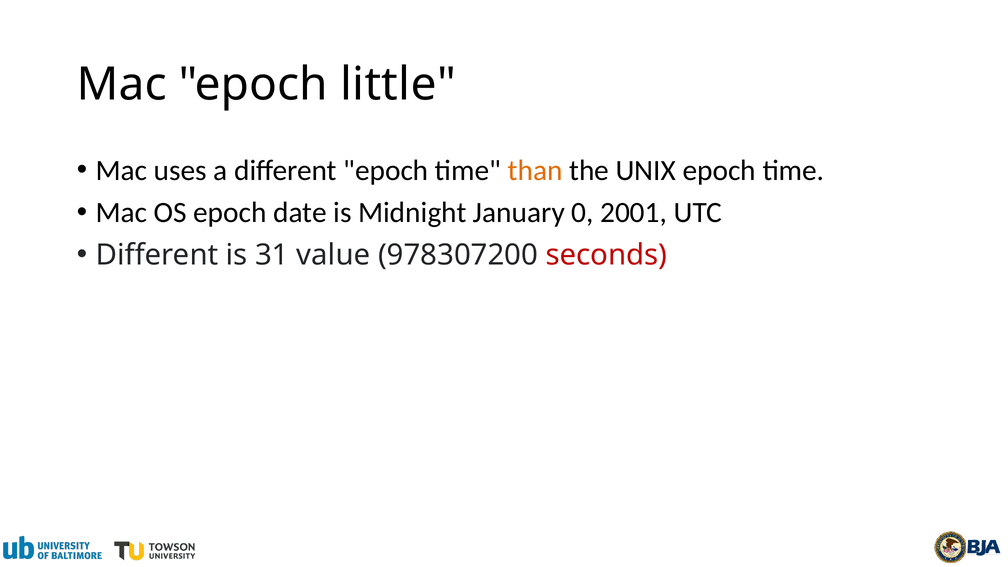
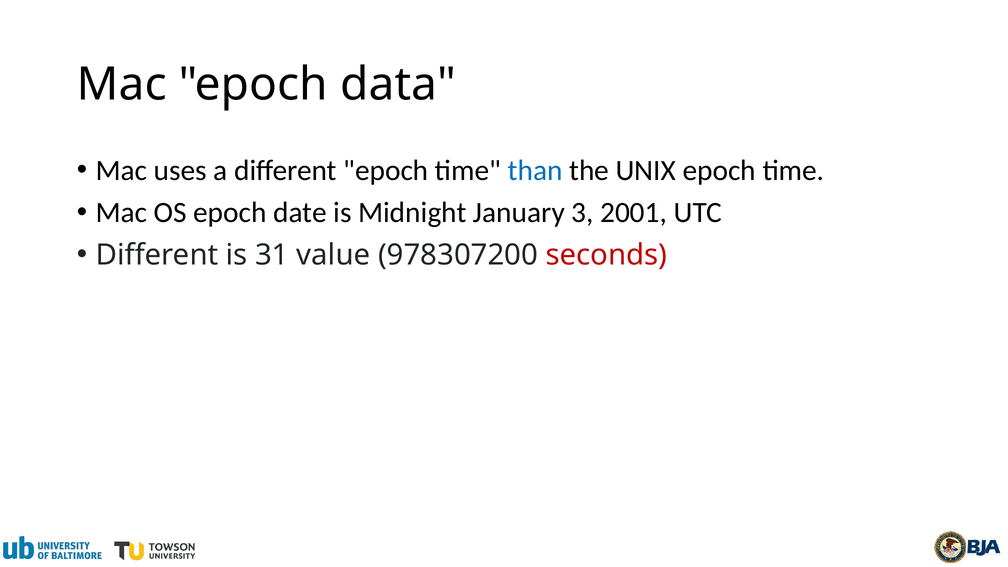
little: little -> data
than colour: orange -> blue
0: 0 -> 3
